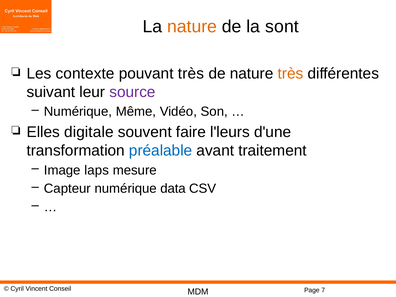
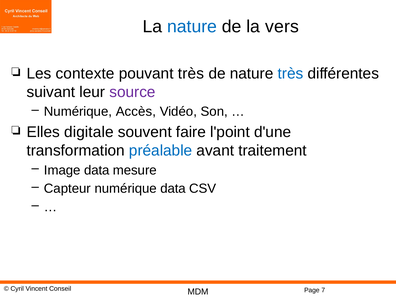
nature at (192, 27) colour: orange -> blue
sont: sont -> vers
très at (290, 73) colour: orange -> blue
Même: Même -> Accès
l'leurs: l'leurs -> l'point
Image laps: laps -> data
